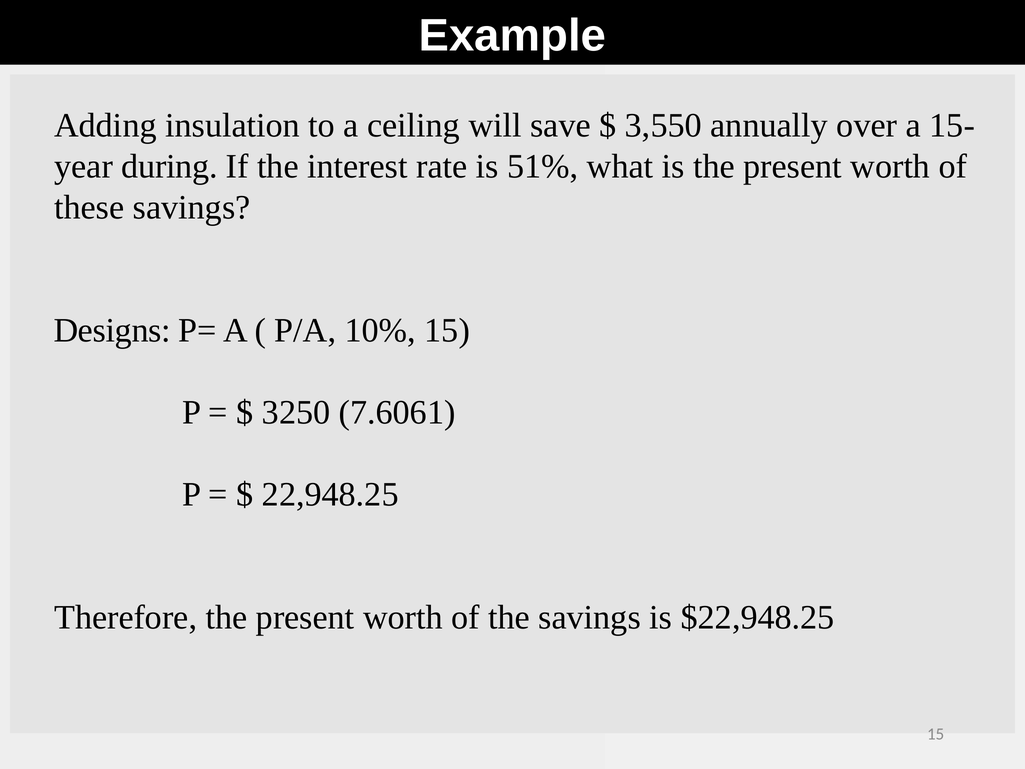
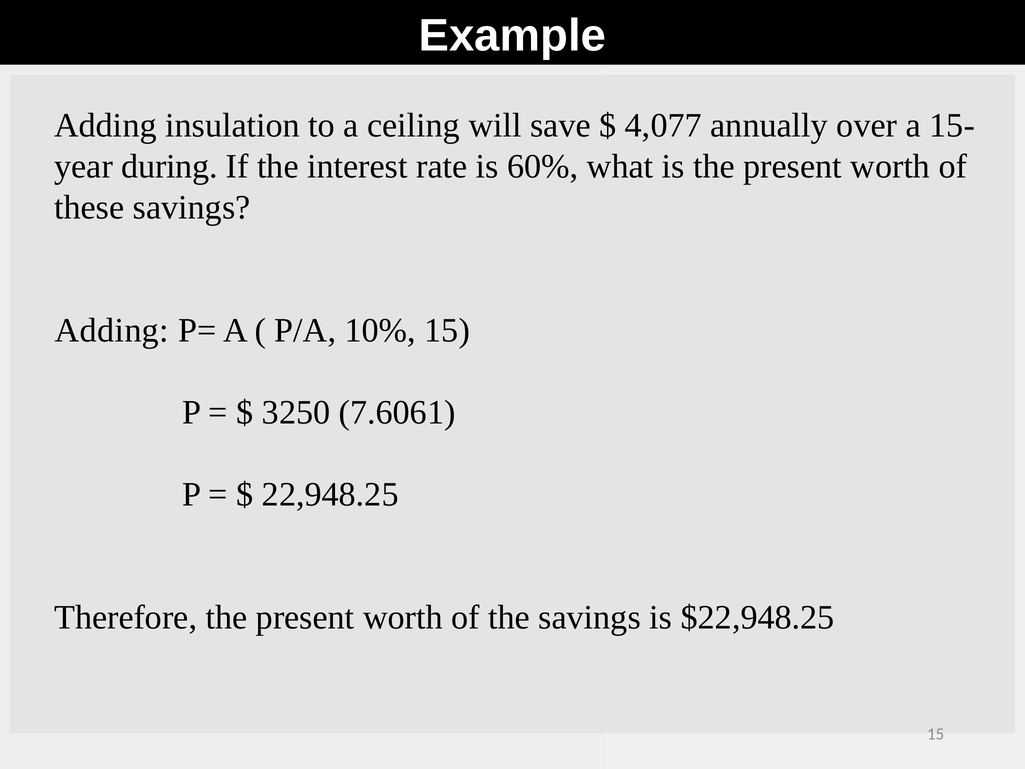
3,550: 3,550 -> 4,077
51%: 51% -> 60%
Designs at (112, 330): Designs -> Adding
